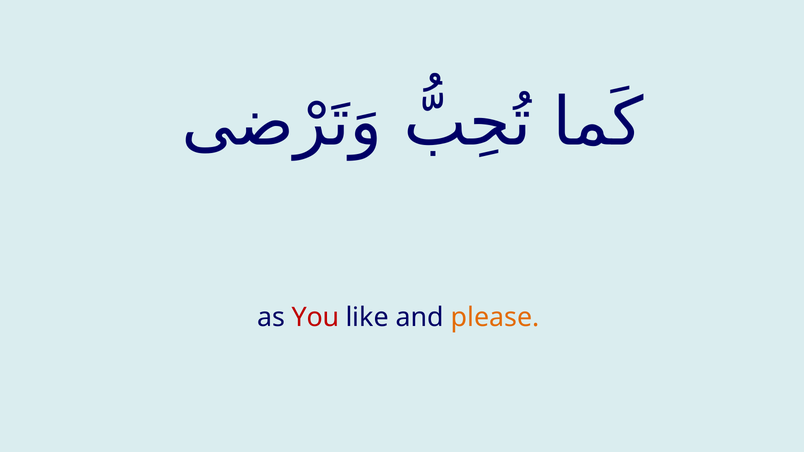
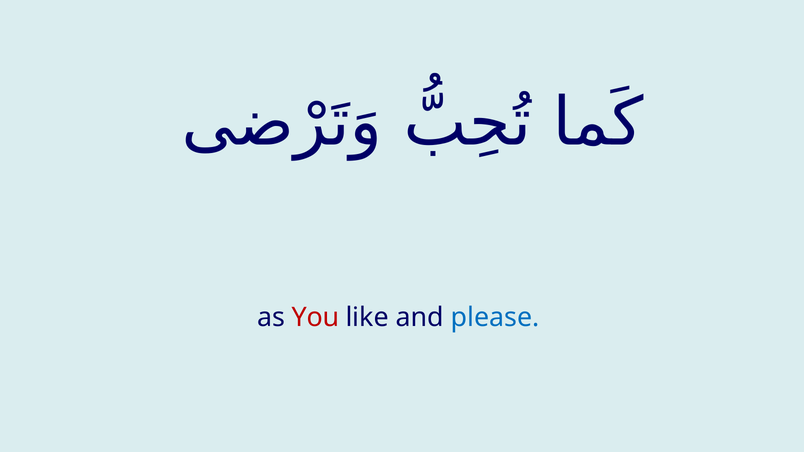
please colour: orange -> blue
